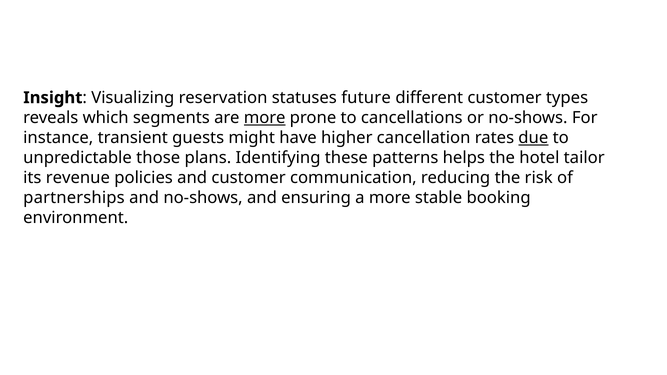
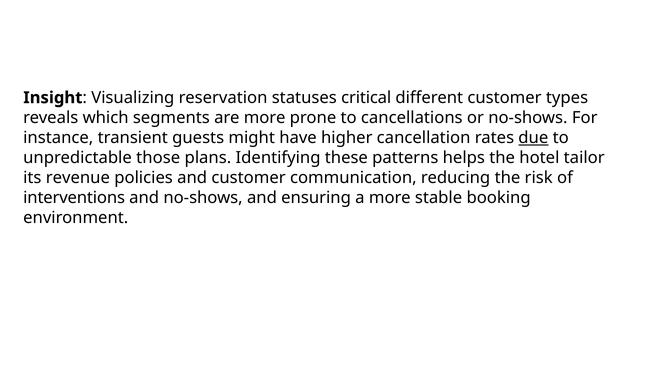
future: future -> critical
more at (265, 118) underline: present -> none
partnerships: partnerships -> interventions
